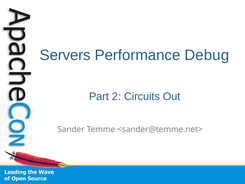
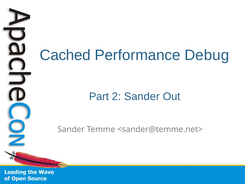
Servers: Servers -> Cached
2 Circuits: Circuits -> Sander
